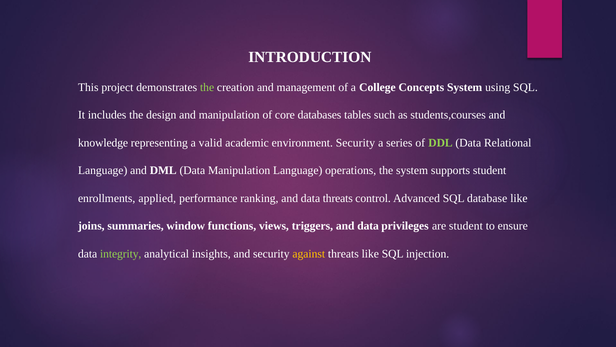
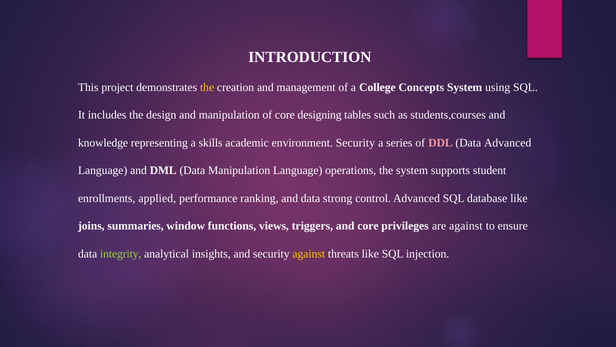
the at (207, 87) colour: light green -> yellow
databases: databases -> designing
valid: valid -> skills
DDL colour: light green -> pink
Data Relational: Relational -> Advanced
data threats: threats -> strong
triggers and data: data -> core
are student: student -> against
